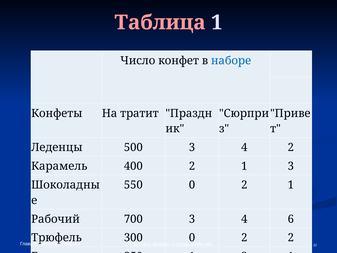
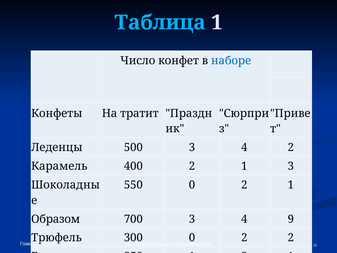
Таблица colour: pink -> light blue
Рабочий: Рабочий -> Образом
6: 6 -> 9
